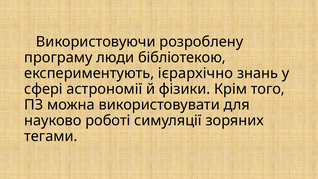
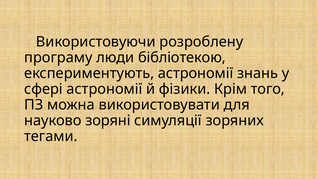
експериментують ієрархічно: ієрархічно -> астрономії
роботі: роботі -> зоряні
